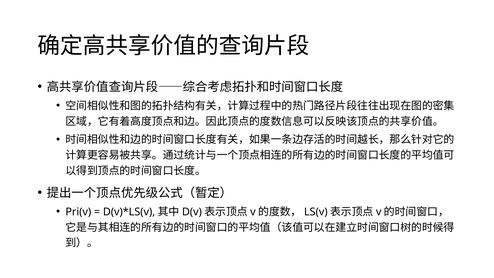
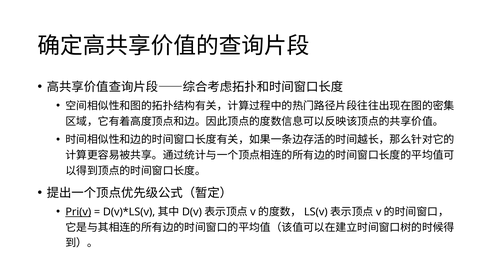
Pri(v underline: none -> present
